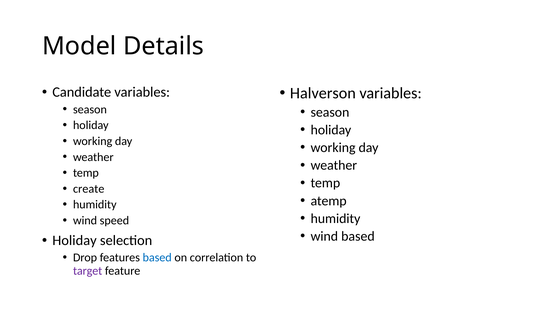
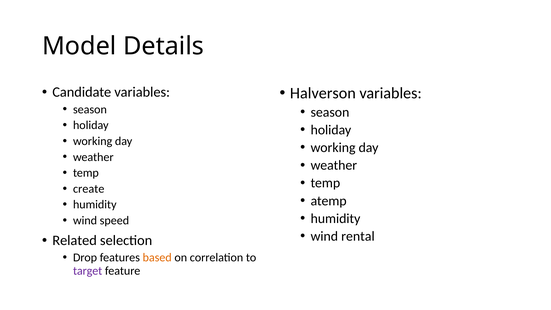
wind based: based -> rental
Holiday at (75, 240): Holiday -> Related
based at (157, 258) colour: blue -> orange
